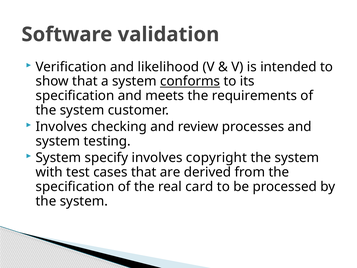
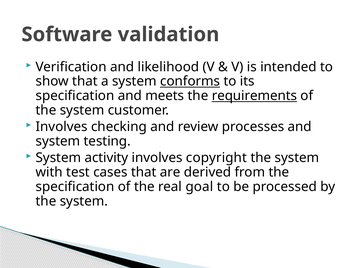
requirements underline: none -> present
specify: specify -> activity
card: card -> goal
